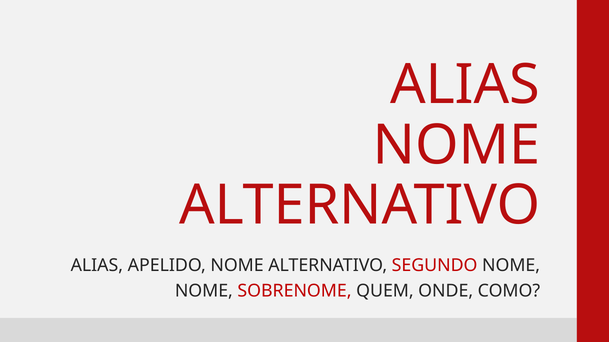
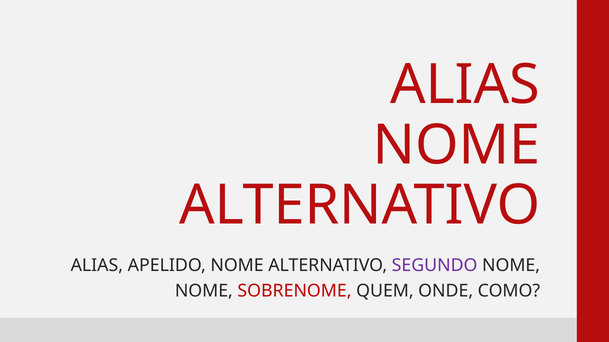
SEGUNDO colour: red -> purple
